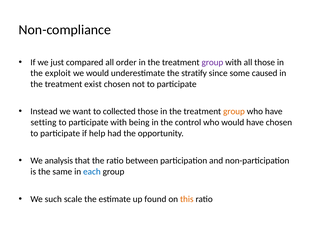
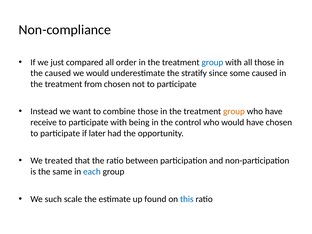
group at (212, 62) colour: purple -> blue
the exploit: exploit -> caused
exist: exist -> from
collected: collected -> combine
setting: setting -> receive
help: help -> later
analysis: analysis -> treated
this colour: orange -> blue
